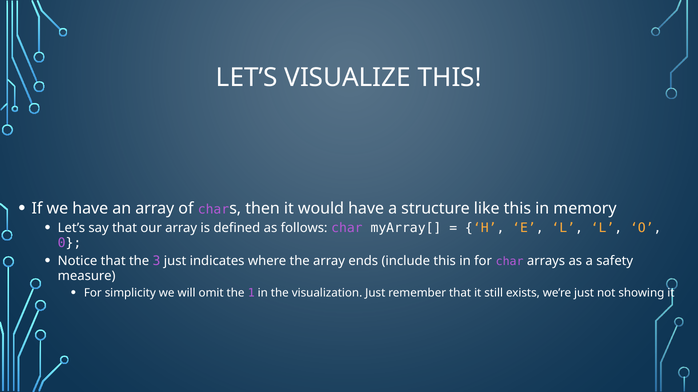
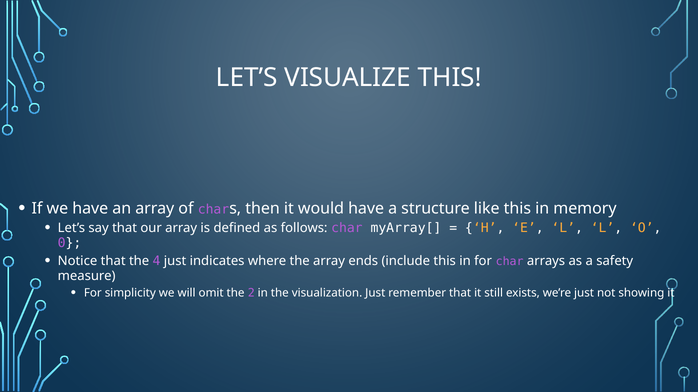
3: 3 -> 4
1: 1 -> 2
